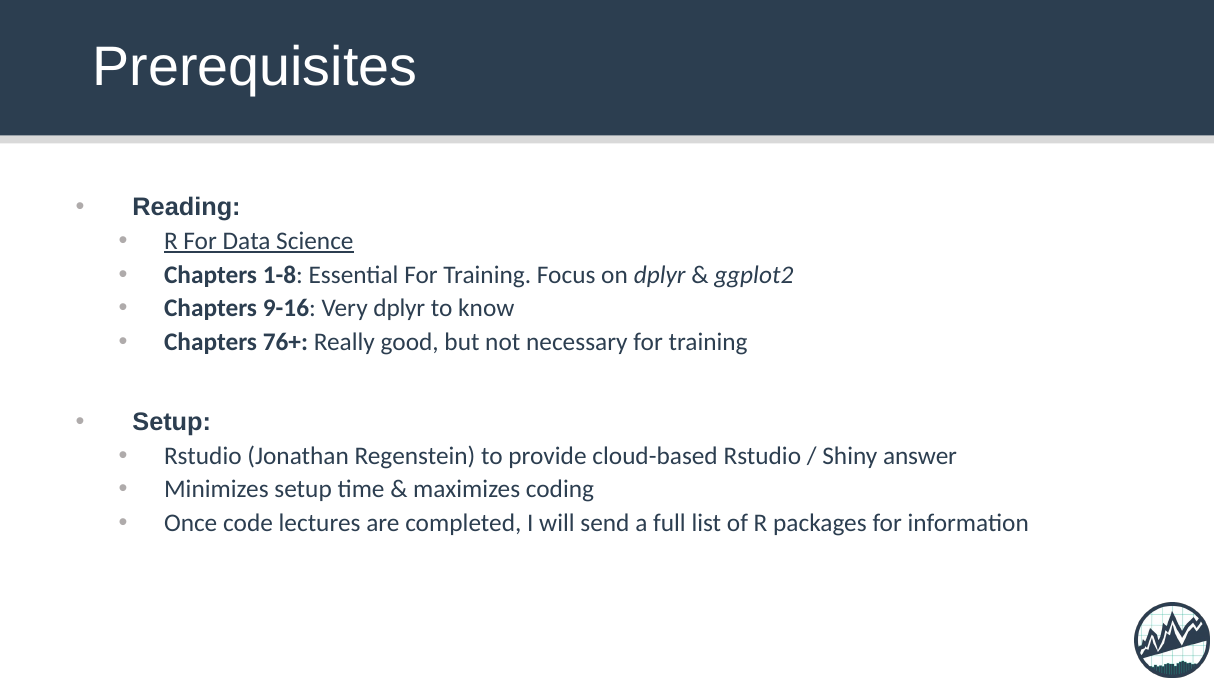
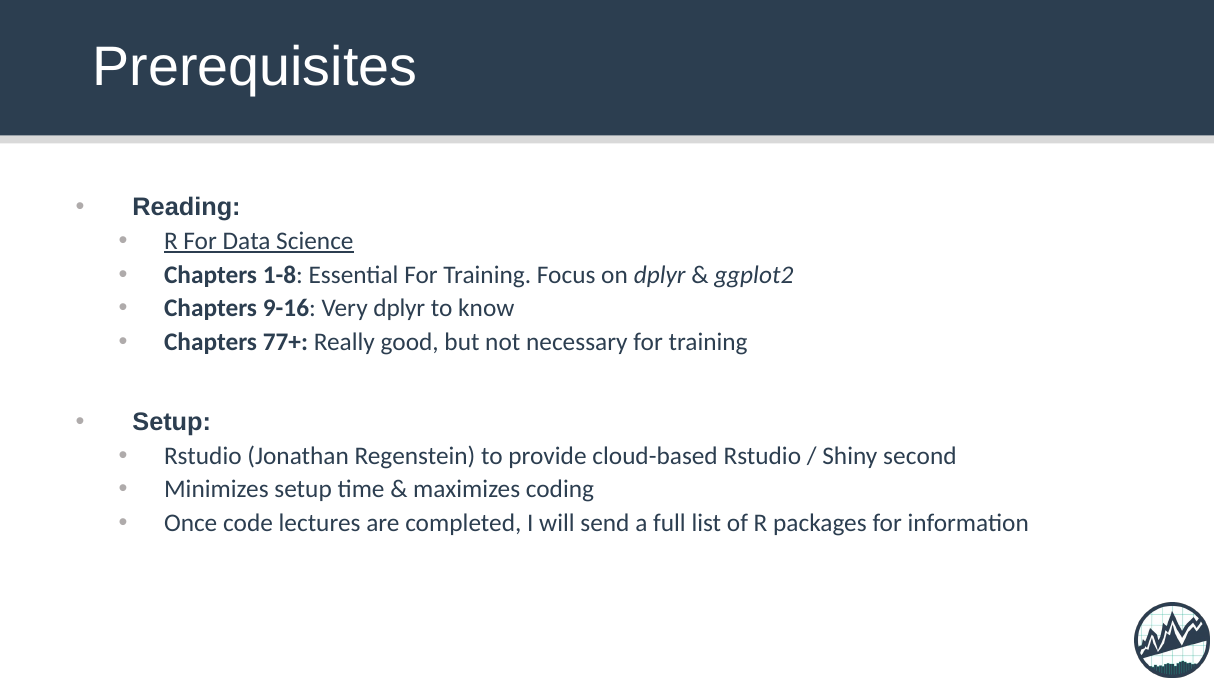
76+: 76+ -> 77+
answer: answer -> second
